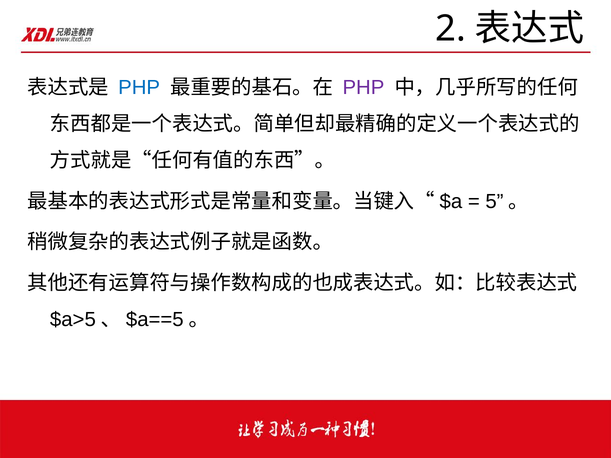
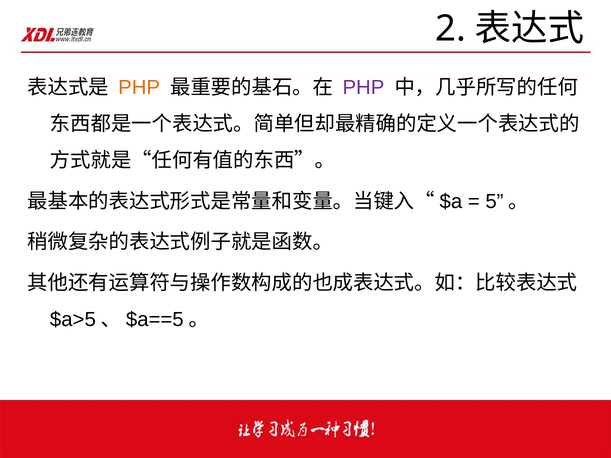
PHP at (139, 87) colour: blue -> orange
